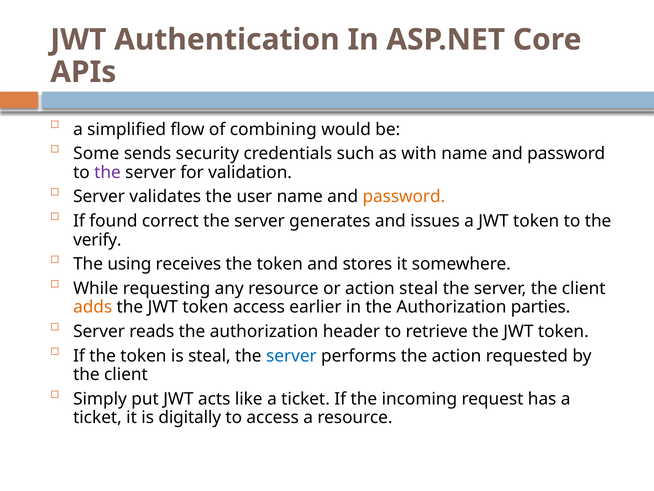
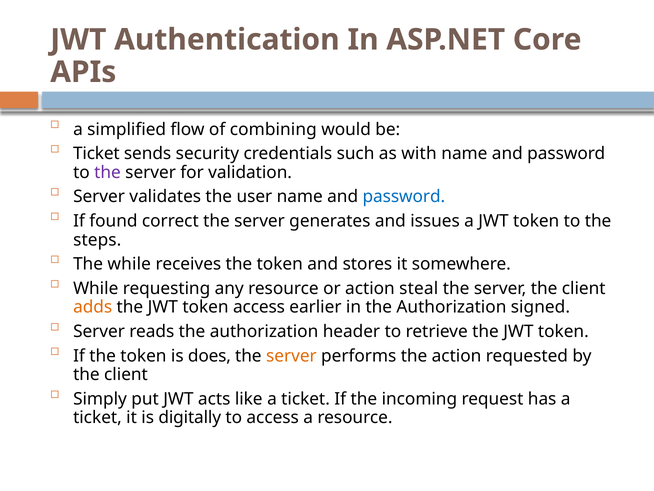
Some at (96, 154): Some -> Ticket
password at (404, 197) colour: orange -> blue
verify: verify -> steps
The using: using -> while
parties: parties -> signed
is steal: steal -> does
server at (291, 356) colour: blue -> orange
